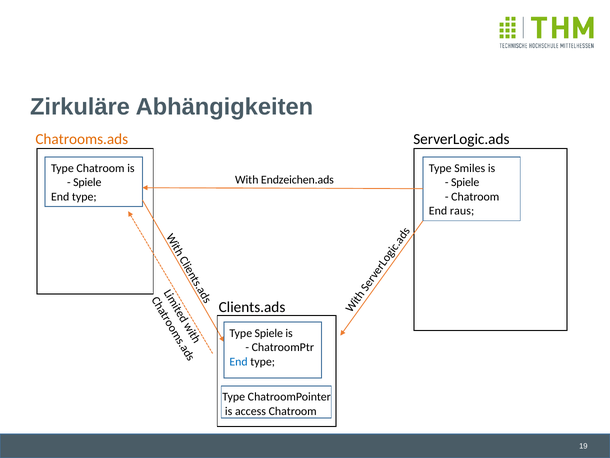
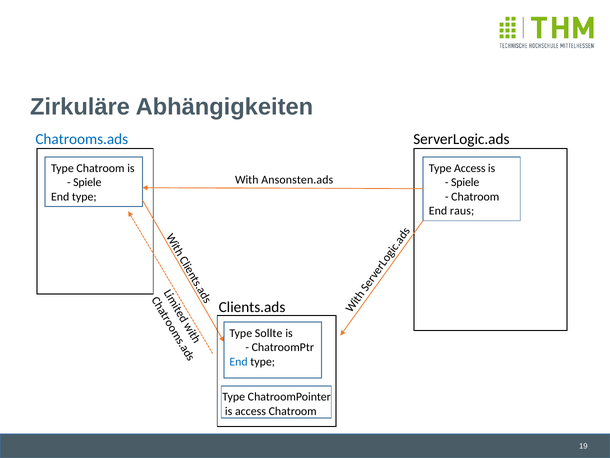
Chatrooms.ads colour: orange -> blue
Type Smiles: Smiles -> Access
Endzeichen.ads: Endzeichen.ads -> Ansonsten.ads
Type Spiele: Spiele -> Sollte
